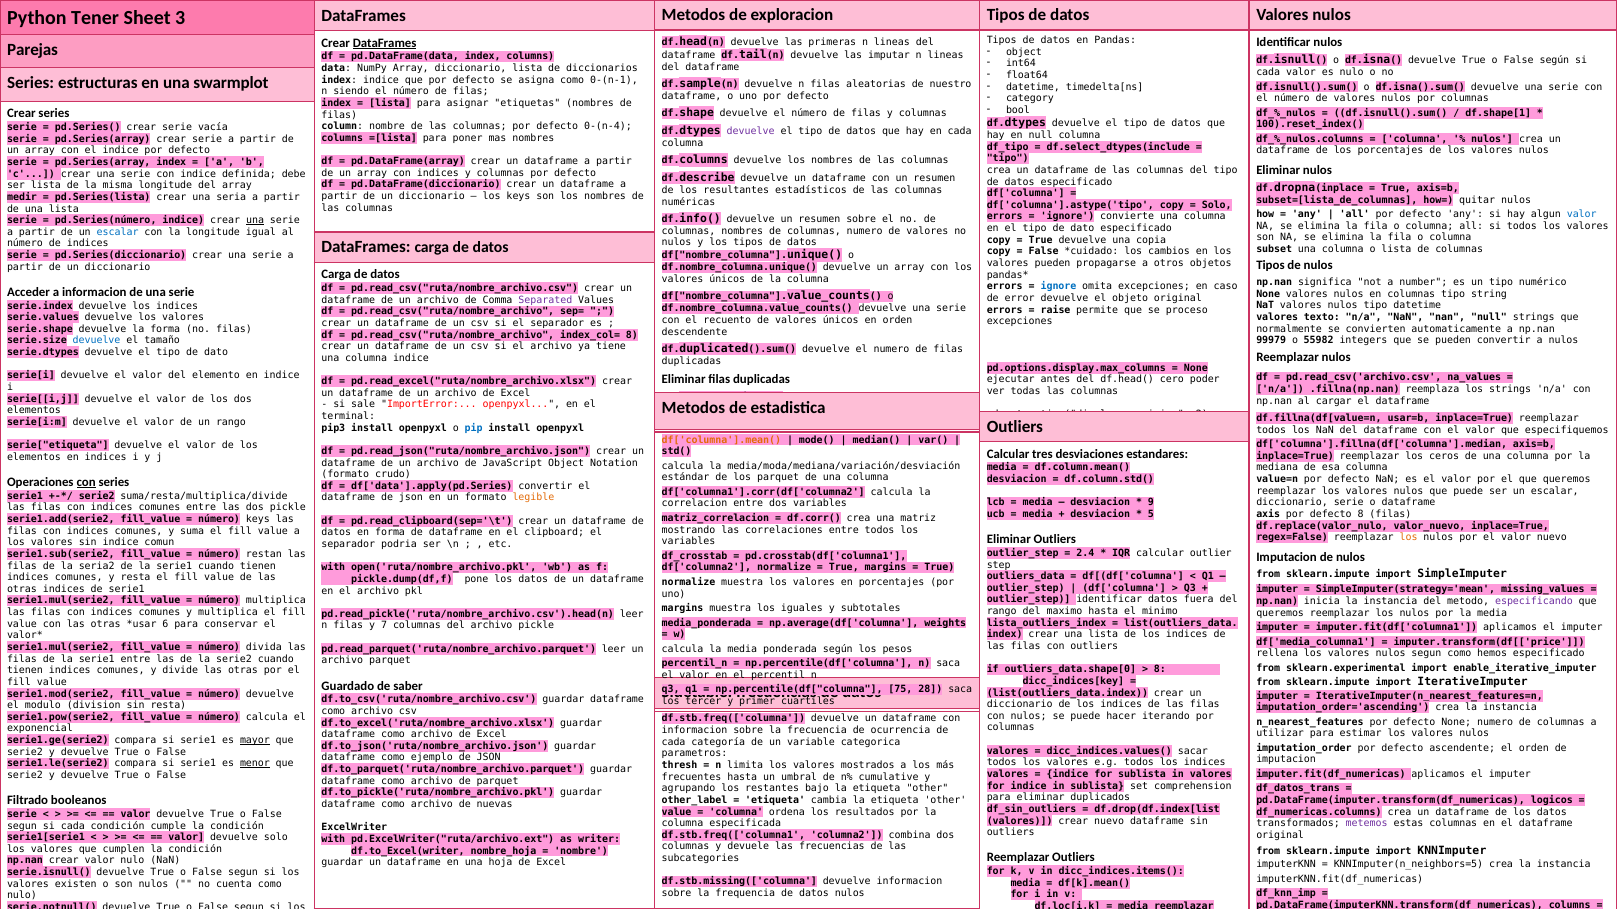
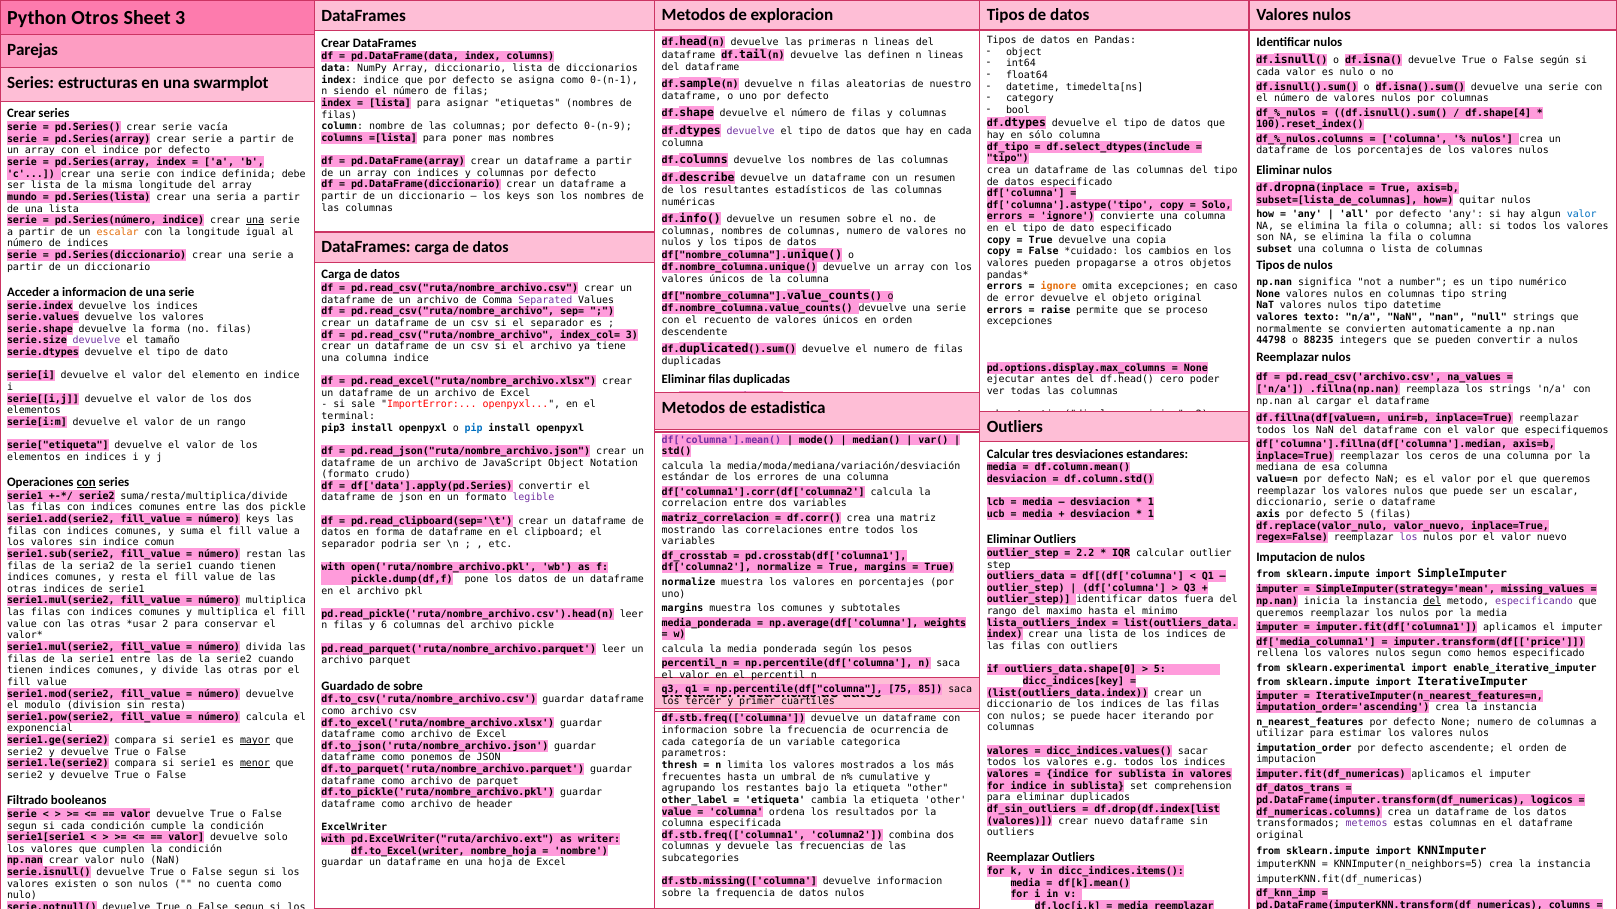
Python Tener: Tener -> Otros
DataFrames at (385, 43) underline: present -> none
imputar: imputar -> definen
df.shape[1: df.shape[1 -> df.shape[4
0-(n-4: 0-(n-4 -> 0-(n-9
en null: null -> sólo
medir: medir -> mundo
escalar at (118, 232) colour: blue -> orange
ignore at (1058, 287) colour: blue -> orange
8 at (632, 335): 8 -> 3
99979: 99979 -> 44798
55982: 55982 -> 88235
devuelve at (97, 341) colour: blue -> purple
usar=b: usar=b -> unir=b
df['columna'].mean( colour: orange -> purple
los parquet: parquet -> errores
legible colour: orange -> purple
9 at (1151, 503): 9 -> 1
5 at (1151, 514): 5 -> 1
defecto 8: 8 -> 5
los at (1409, 538) colour: orange -> purple
2.4: 2.4 -> 2.2
del at (1432, 601) underline: none -> present
los iguales: iguales -> comunes
6 at (165, 624): 6 -> 2
7: 7 -> 6
8 at (1160, 670): 8 -> 5
de saber: saber -> sobre
28: 28 -> 85
ejemplo: ejemplo -> ponemos
nuevas: nuevas -> header
